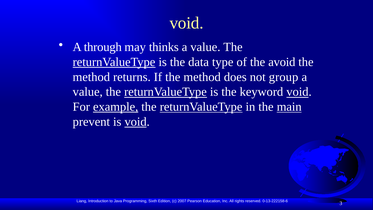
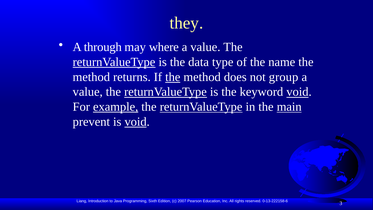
void at (187, 23): void -> they
thinks: thinks -> where
avoid: avoid -> name
the at (173, 77) underline: none -> present
